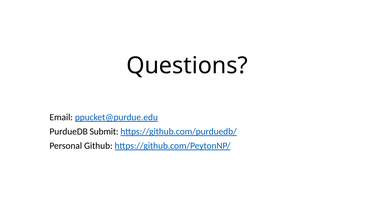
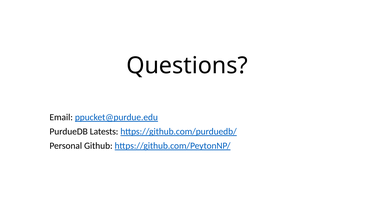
Submit: Submit -> Latests
